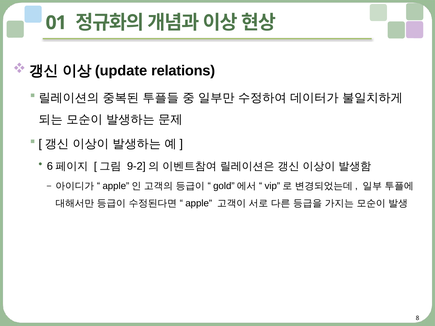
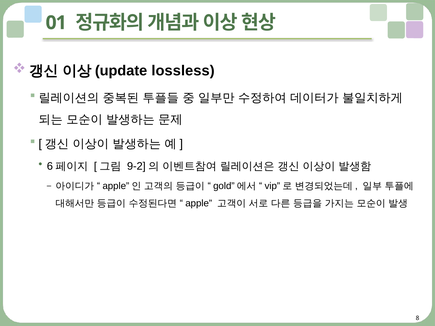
relations: relations -> lossless
